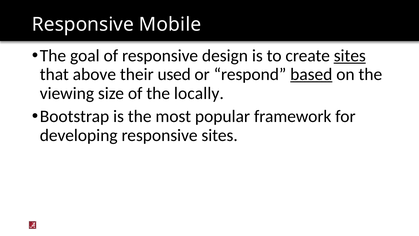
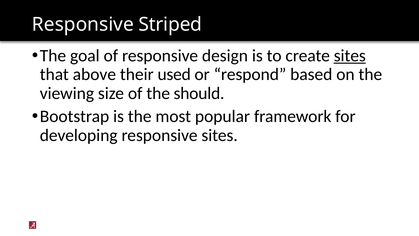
Mobile: Mobile -> Striped
based underline: present -> none
locally: locally -> should
